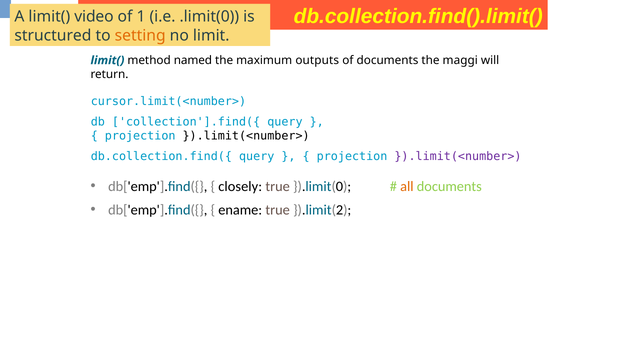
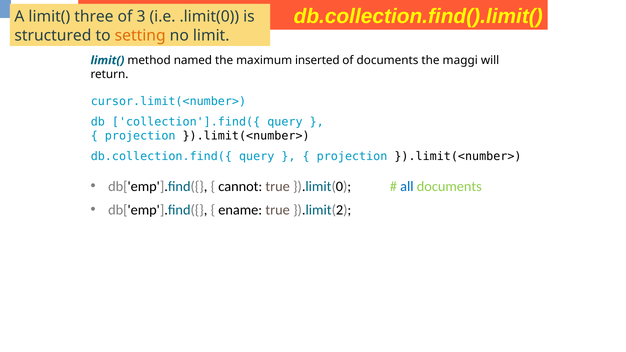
video: video -> three
1: 1 -> 3
outputs: outputs -> inserted
}).limit(<number> at (458, 156) colour: purple -> black
closely: closely -> cannot
all colour: orange -> blue
